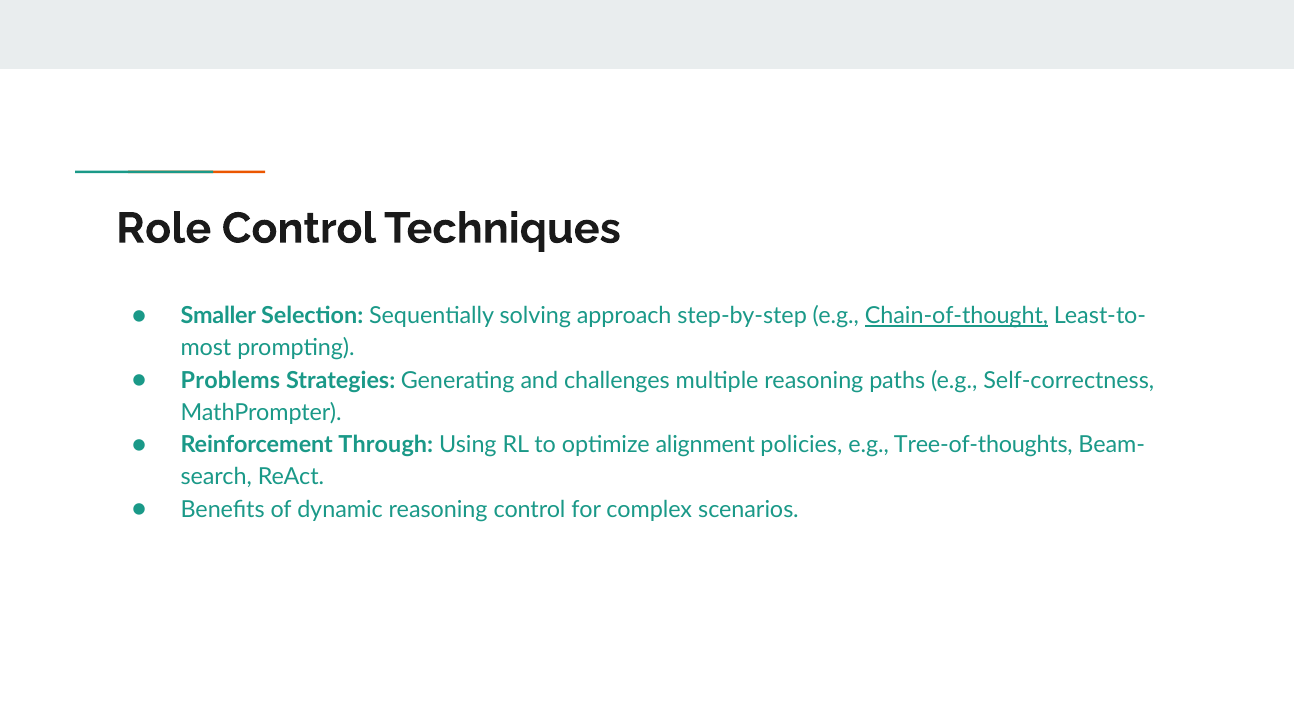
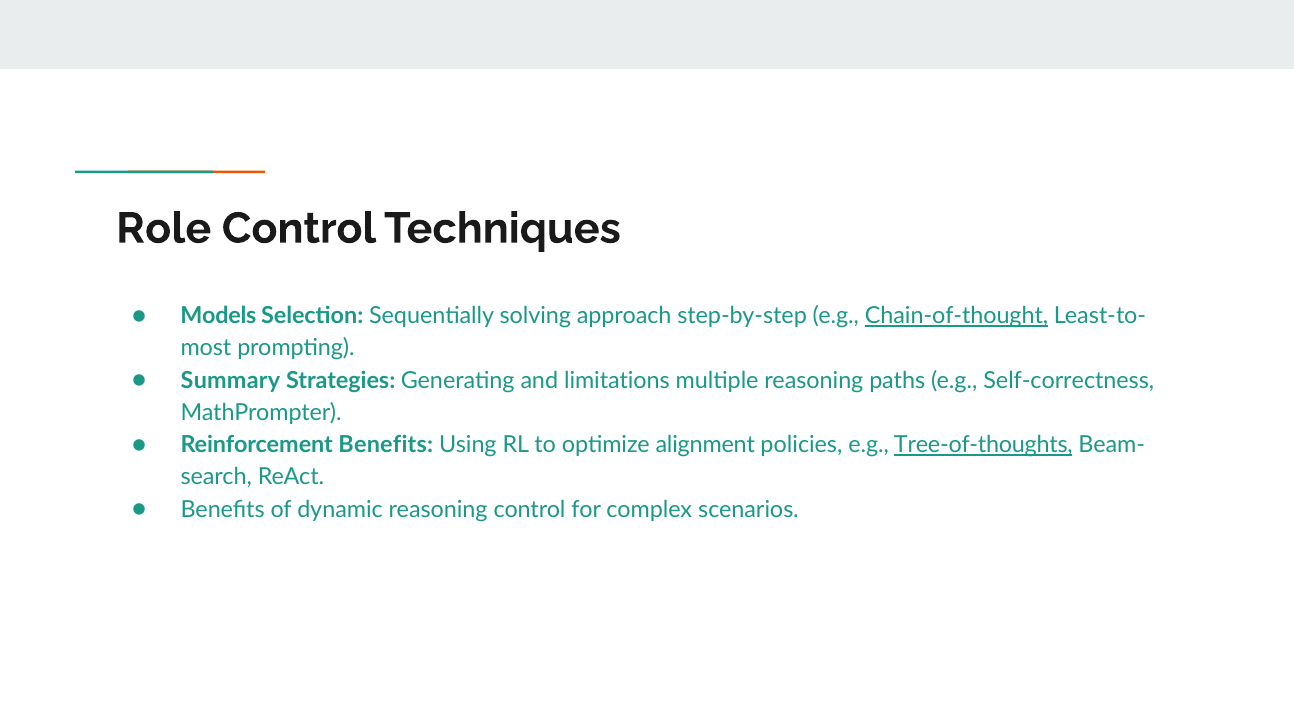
Smaller: Smaller -> Models
Problems: Problems -> Summary
challenges: challenges -> limitations
Reinforcement Through: Through -> Benefits
Tree-of-thoughts underline: none -> present
